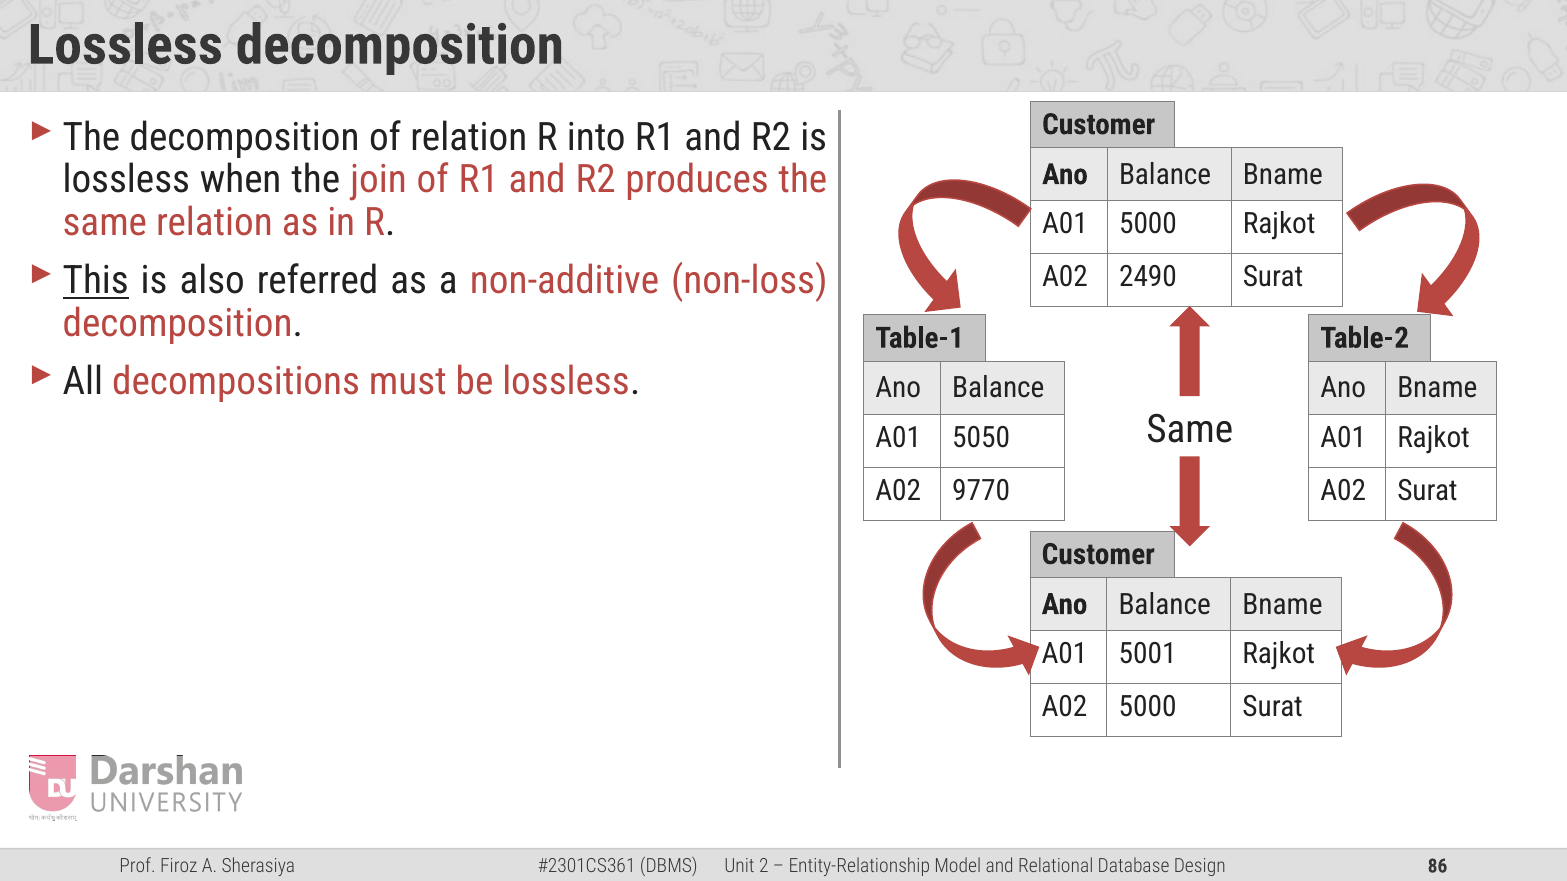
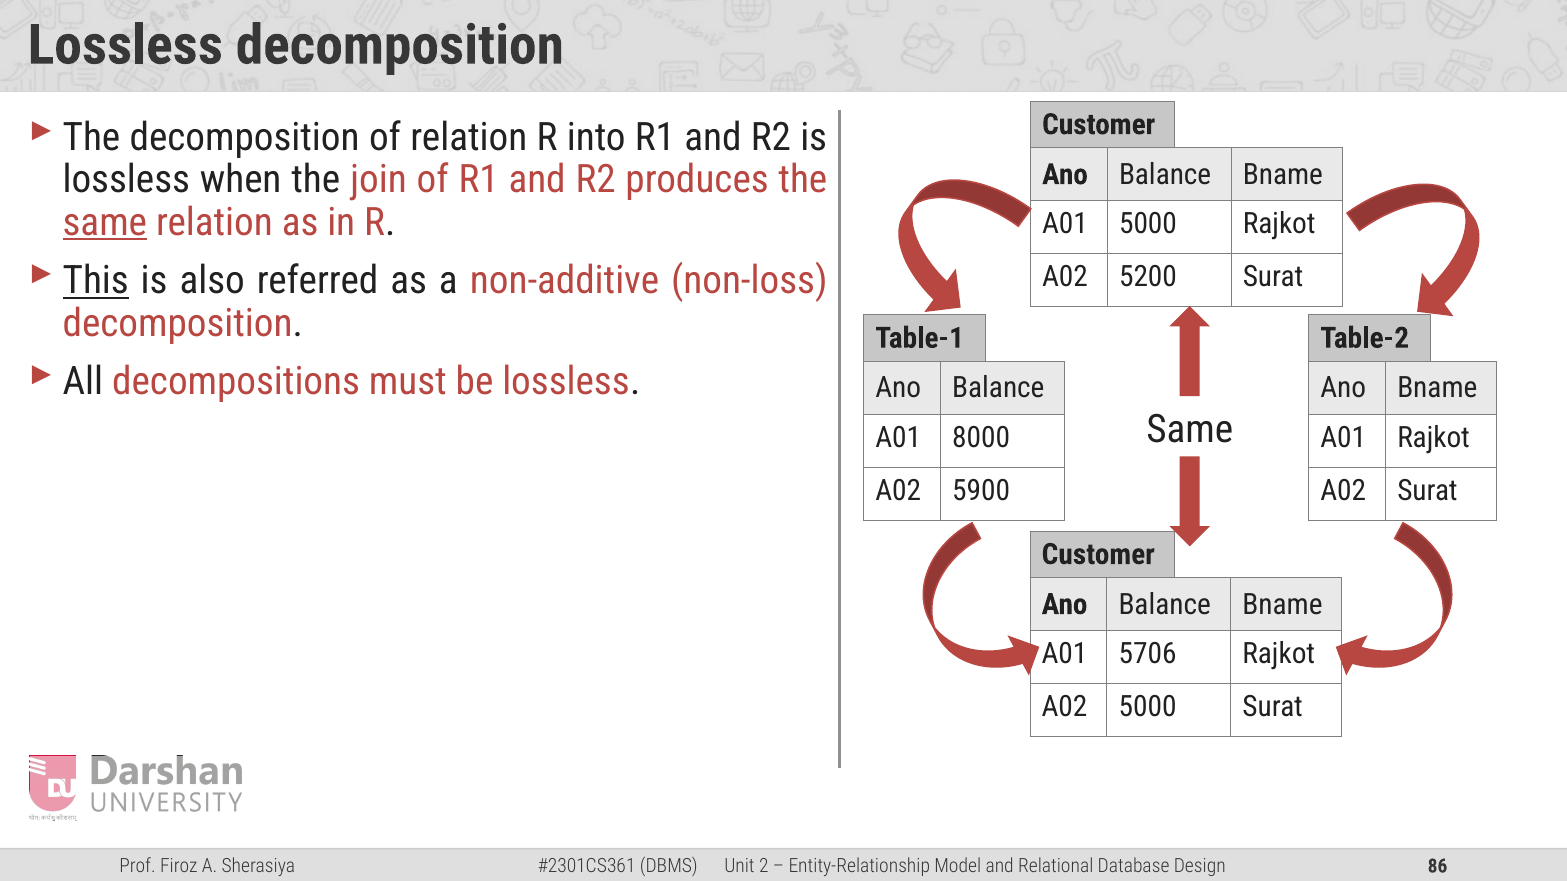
same at (105, 222) underline: none -> present
2490: 2490 -> 5200
5050: 5050 -> 8000
9770: 9770 -> 5900
5001: 5001 -> 5706
